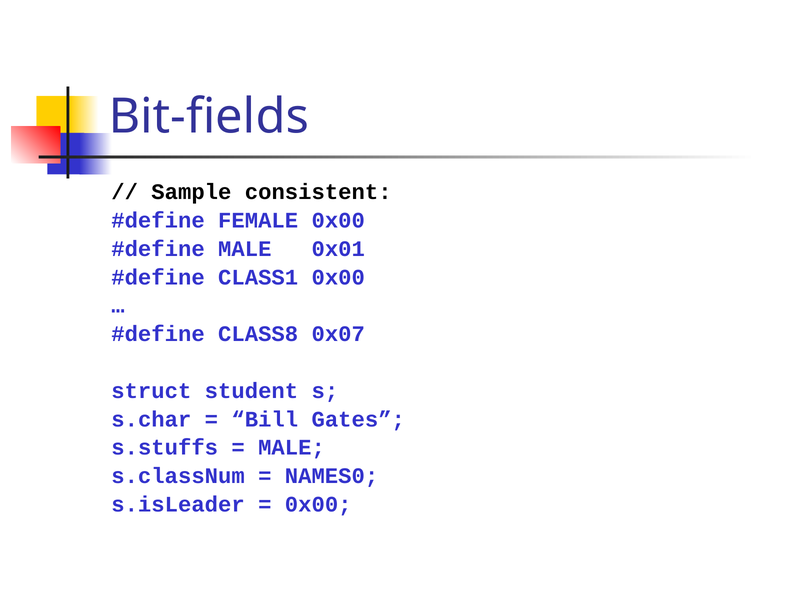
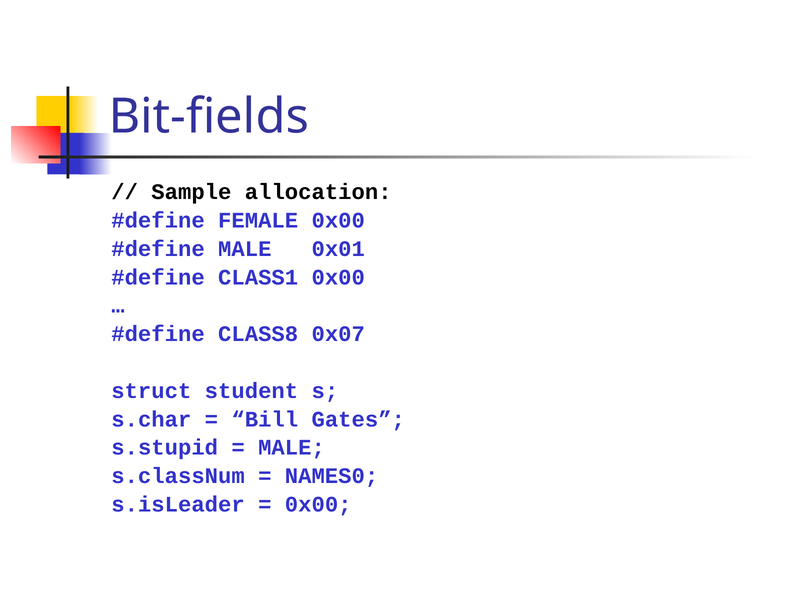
consistent: consistent -> allocation
s.stuffs: s.stuffs -> s.stupid
